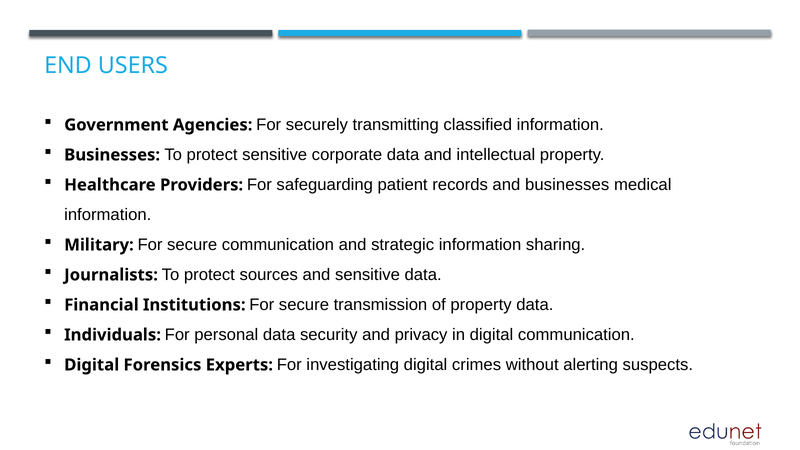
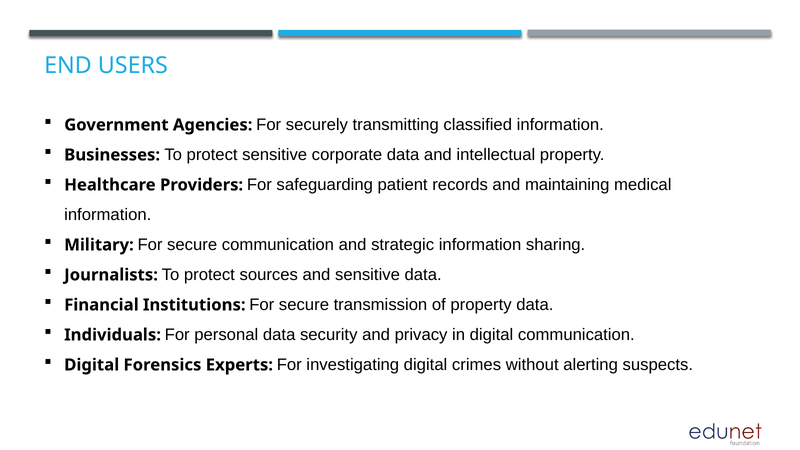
and businesses: businesses -> maintaining
